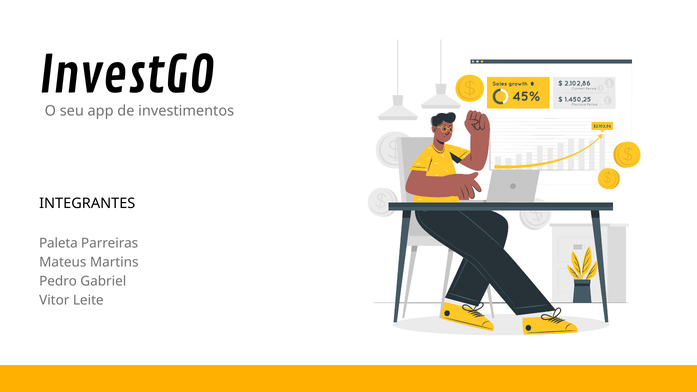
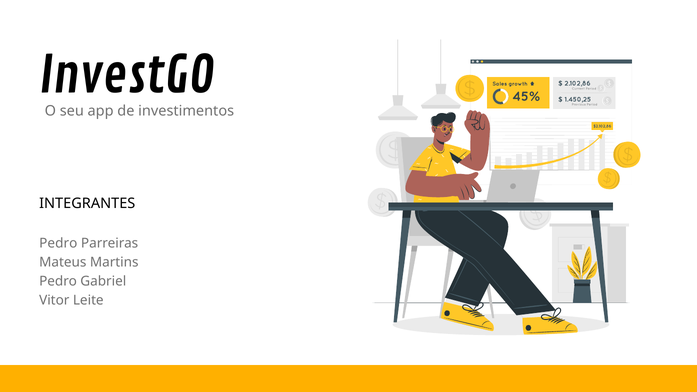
Paleta at (58, 243): Paleta -> Pedro
